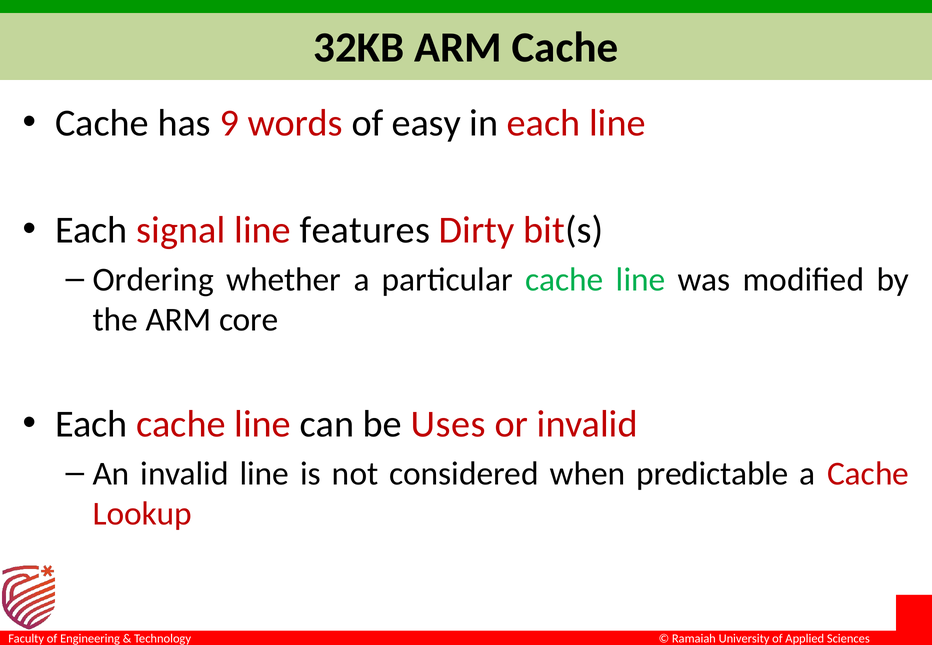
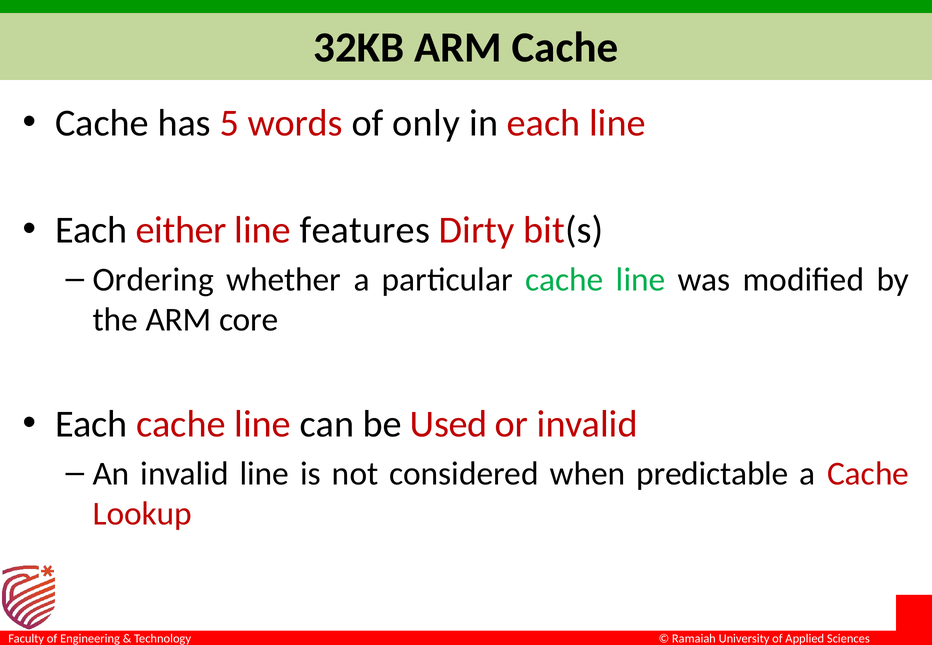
9: 9 -> 5
easy: easy -> only
signal: signal -> either
Uses: Uses -> Used
